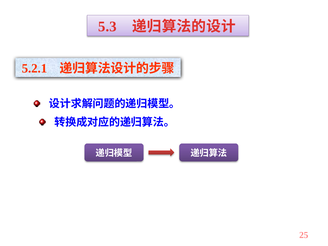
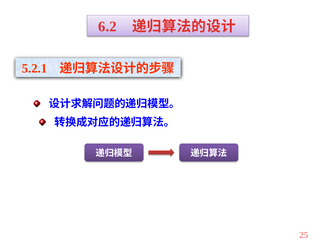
5.3: 5.3 -> 6.2
